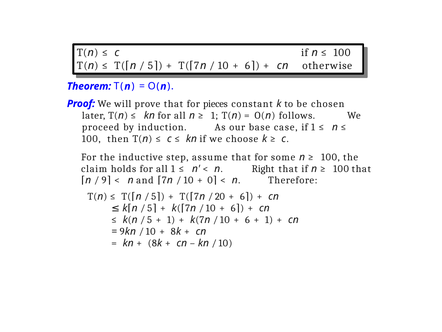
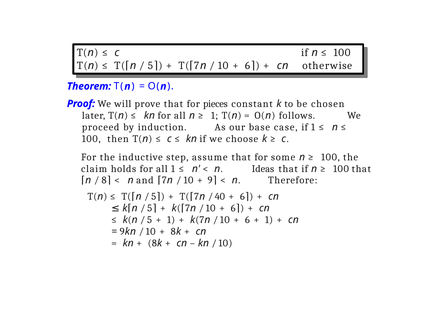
Right: Right -> Ideas
9 at (104, 180): 9 -> 8
0 at (210, 180): 0 -> 9
20: 20 -> 40
